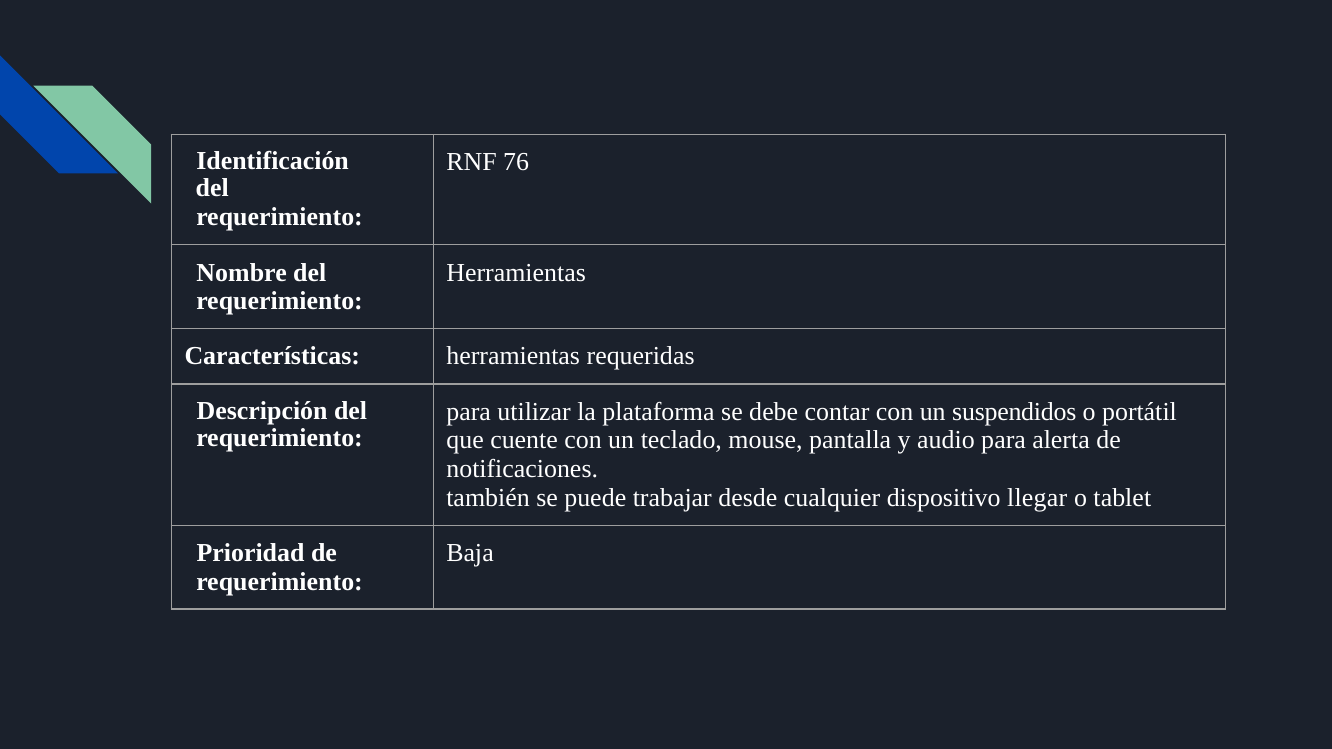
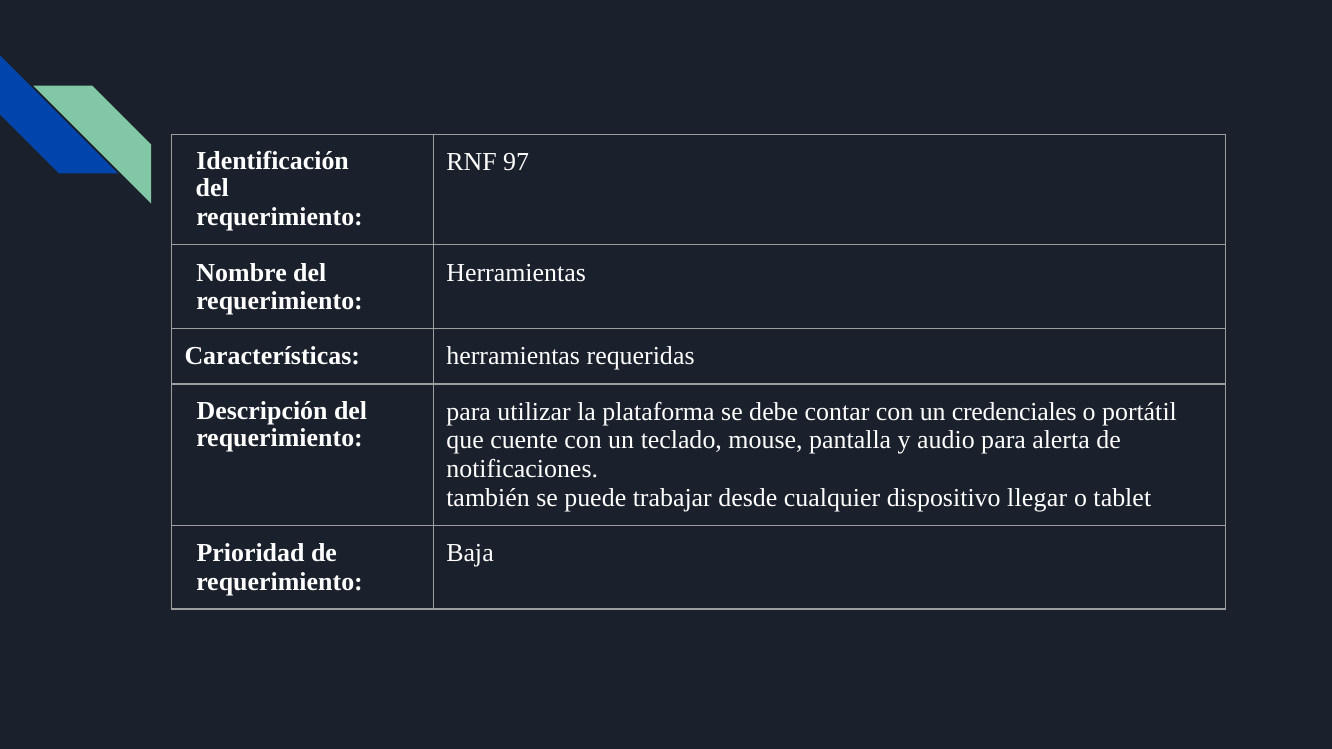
76: 76 -> 97
suspendidos: suspendidos -> credenciales
